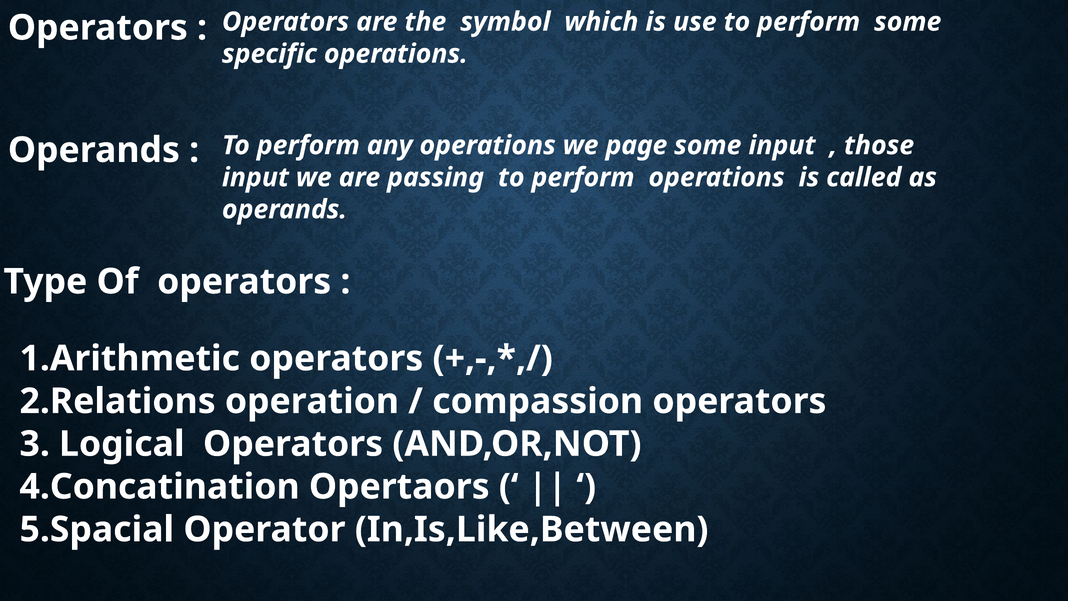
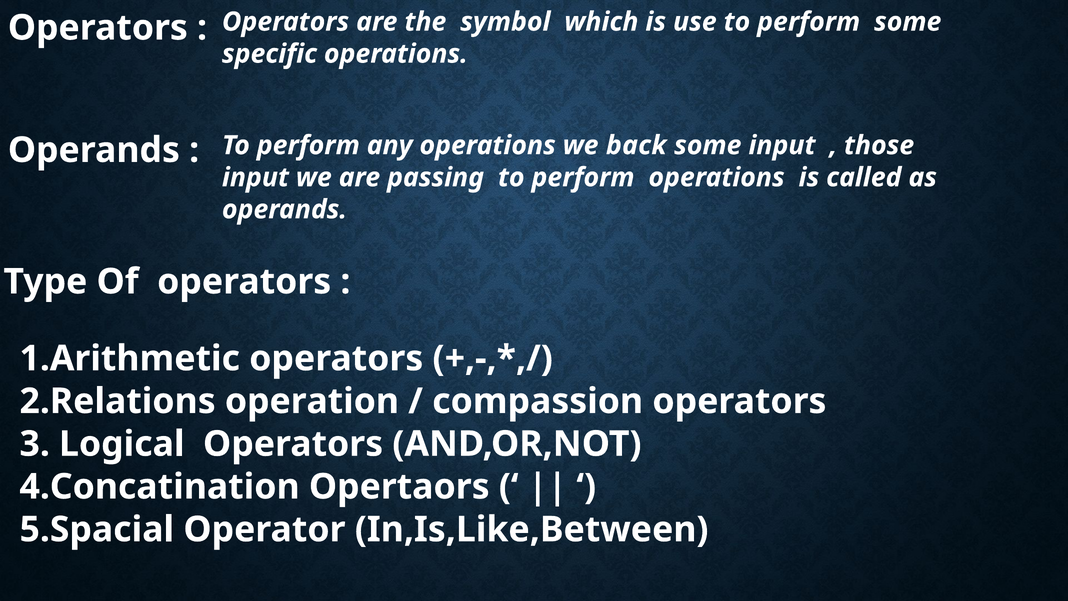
page: page -> back
